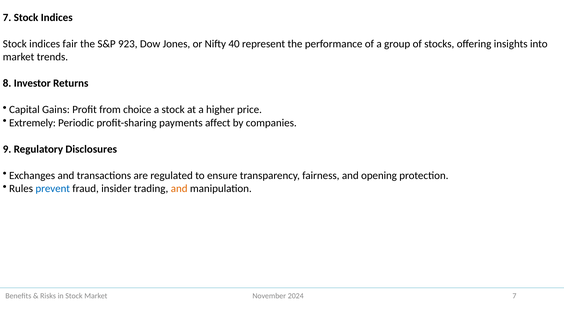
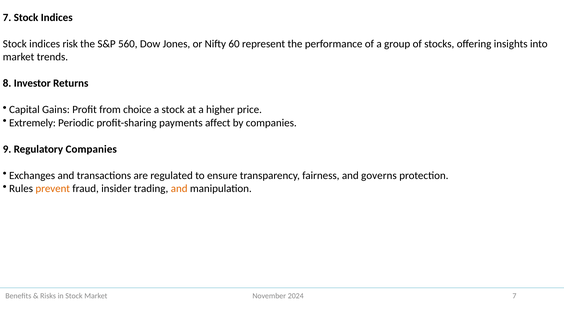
fair: fair -> risk
923: 923 -> 560
40: 40 -> 60
Regulatory Disclosures: Disclosures -> Companies
opening: opening -> governs
prevent colour: blue -> orange
